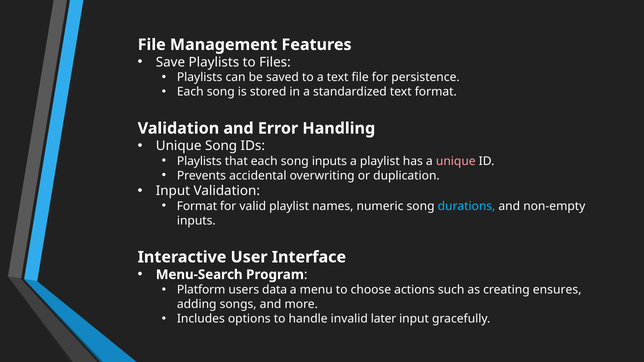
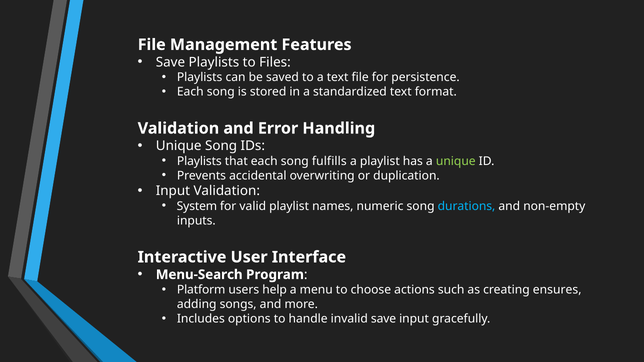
song inputs: inputs -> fulfills
unique at (456, 161) colour: pink -> light green
Format at (197, 206): Format -> System
data: data -> help
invalid later: later -> save
